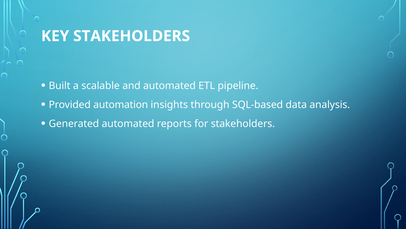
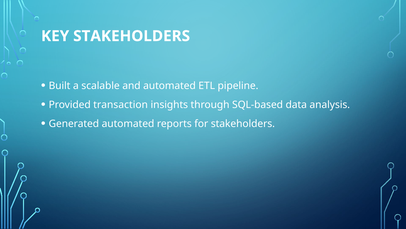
automation: automation -> transaction
